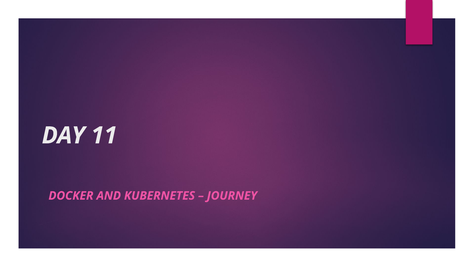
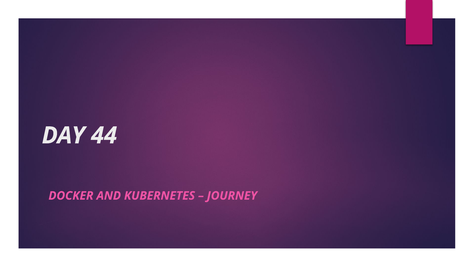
11: 11 -> 44
